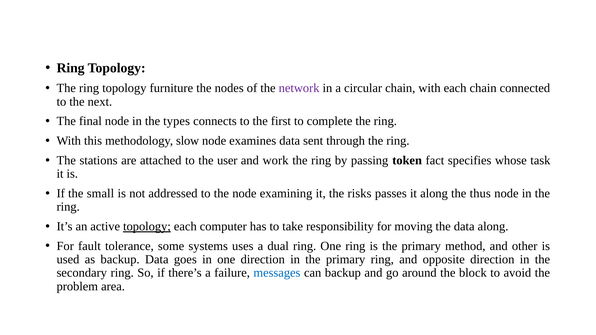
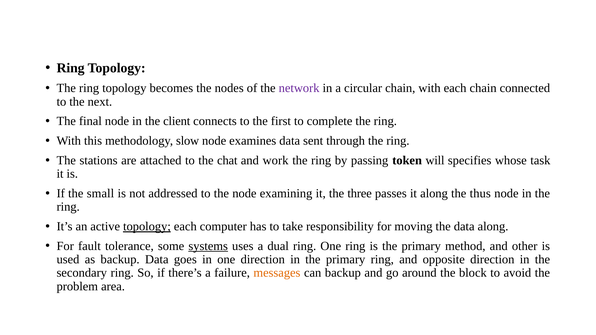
furniture: furniture -> becomes
types: types -> client
user: user -> chat
fact: fact -> will
risks: risks -> three
systems underline: none -> present
messages colour: blue -> orange
